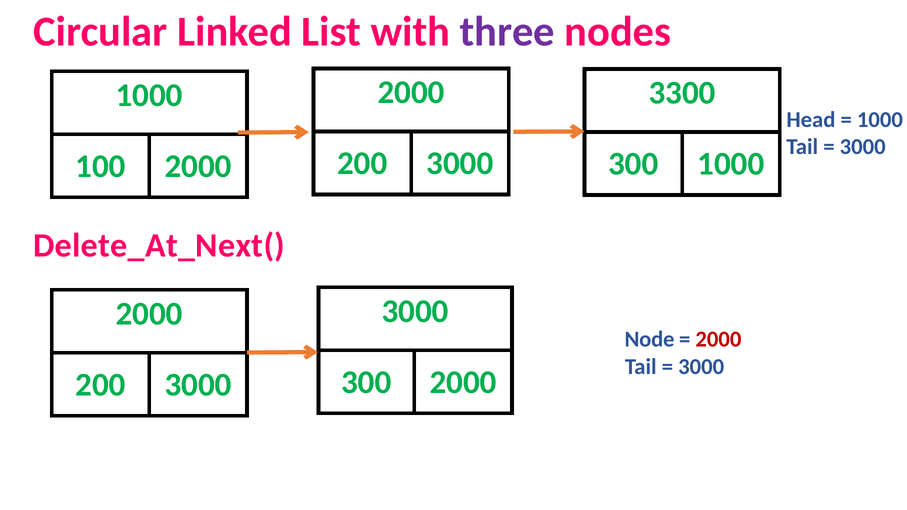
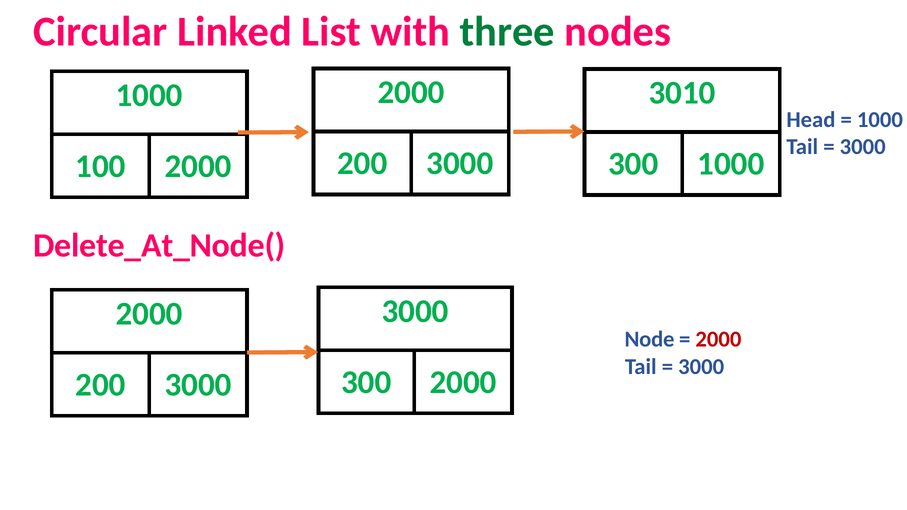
three colour: purple -> green
3300: 3300 -> 3010
Delete_At_Next(: Delete_At_Next( -> Delete_At_Node(
